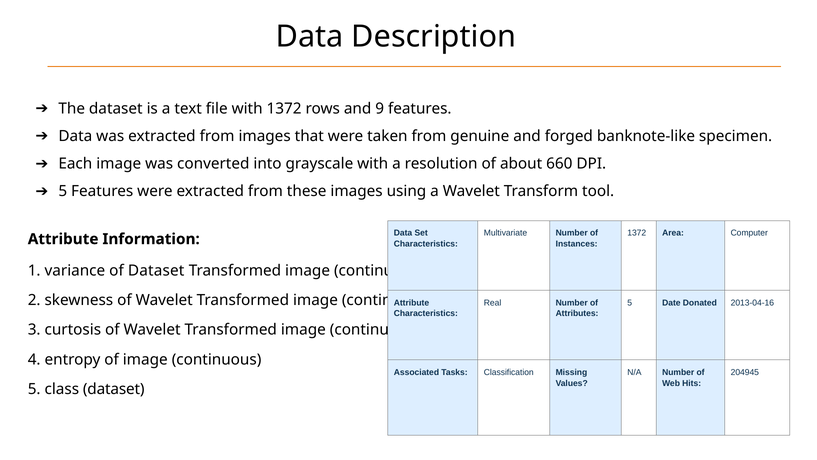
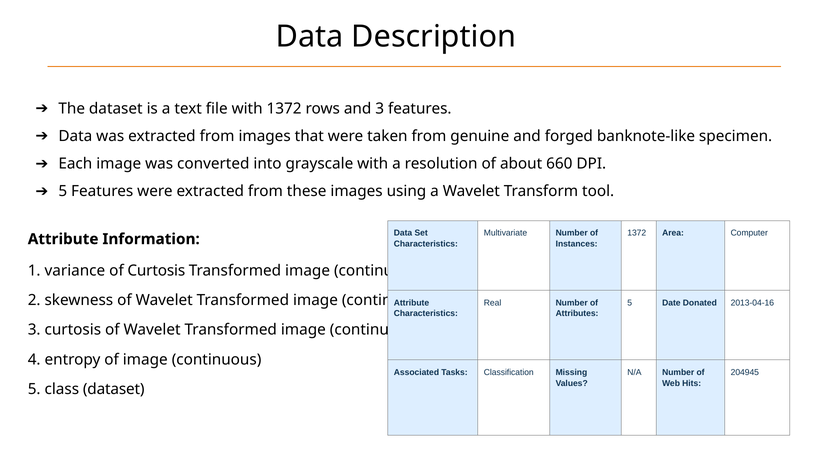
and 9: 9 -> 3
of Dataset: Dataset -> Curtosis
